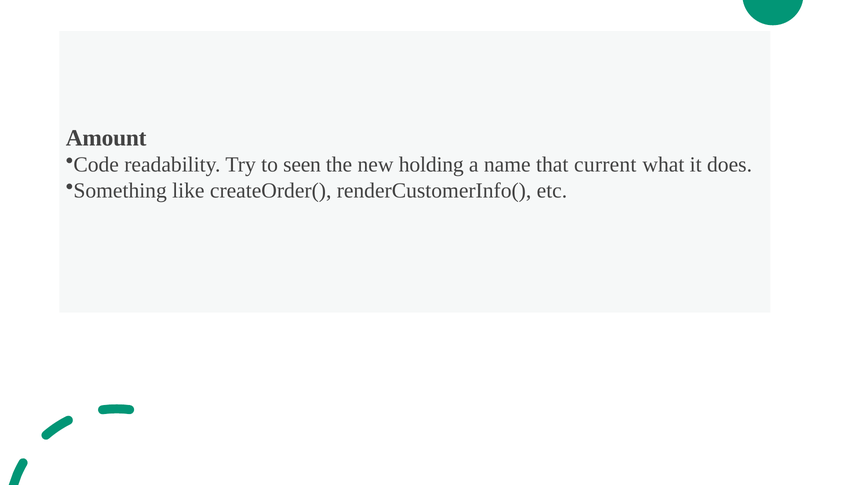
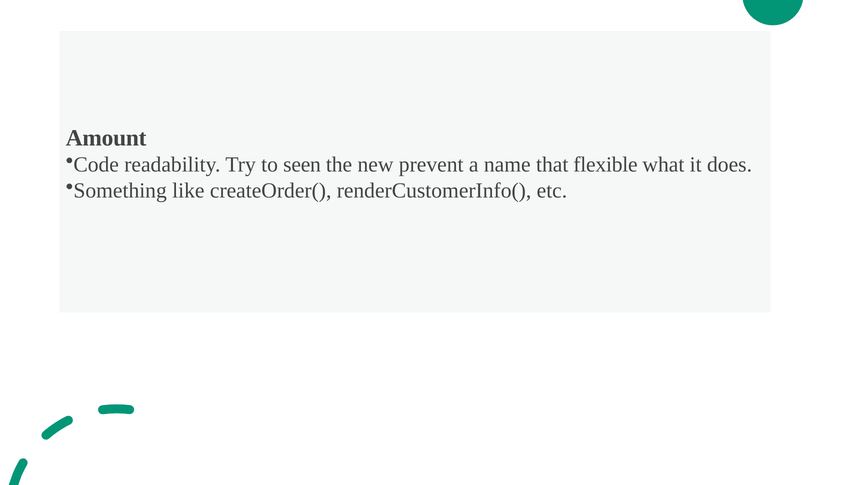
holding: holding -> prevent
current: current -> flexible
